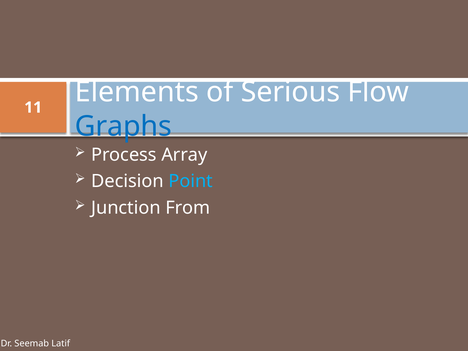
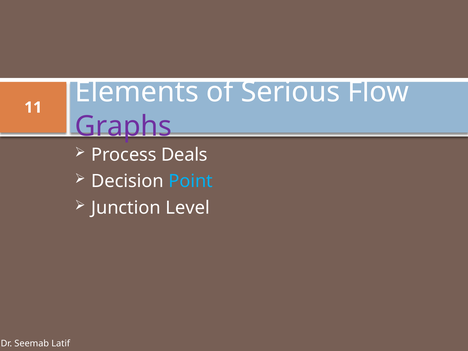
Graphs colour: blue -> purple
Array: Array -> Deals
From: From -> Level
